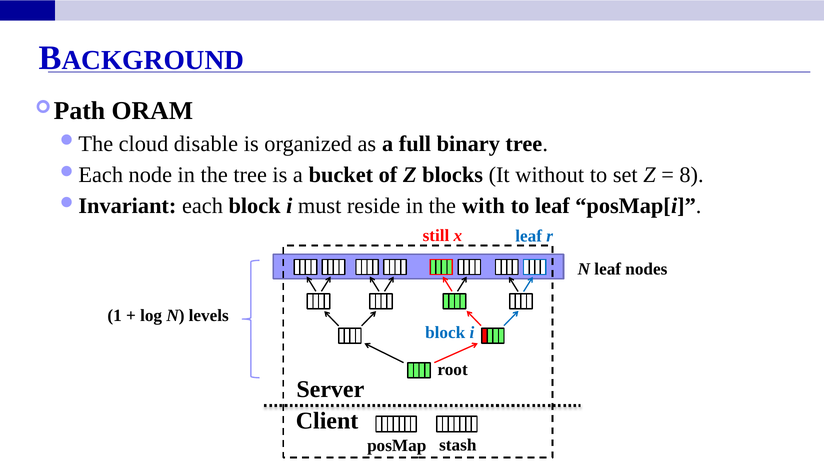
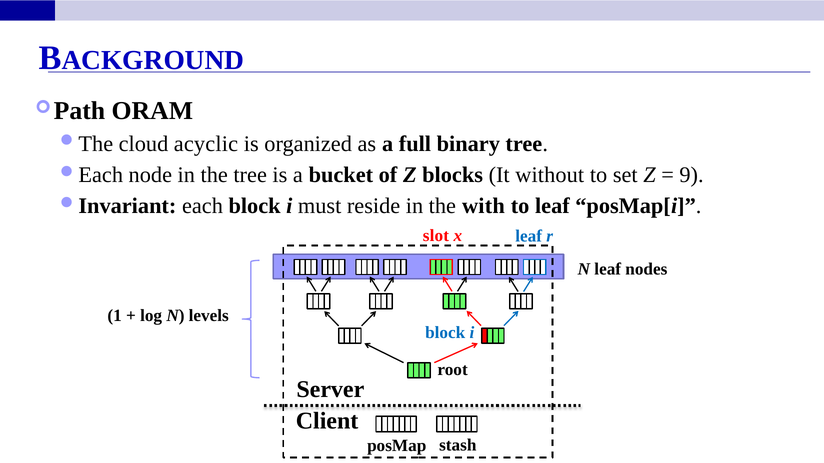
disable: disable -> acyclic
8: 8 -> 9
still: still -> slot
